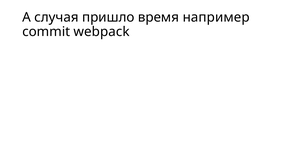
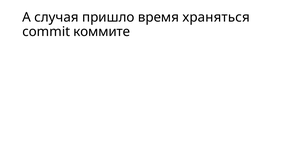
например: например -> храняться
webpack: webpack -> коммите
